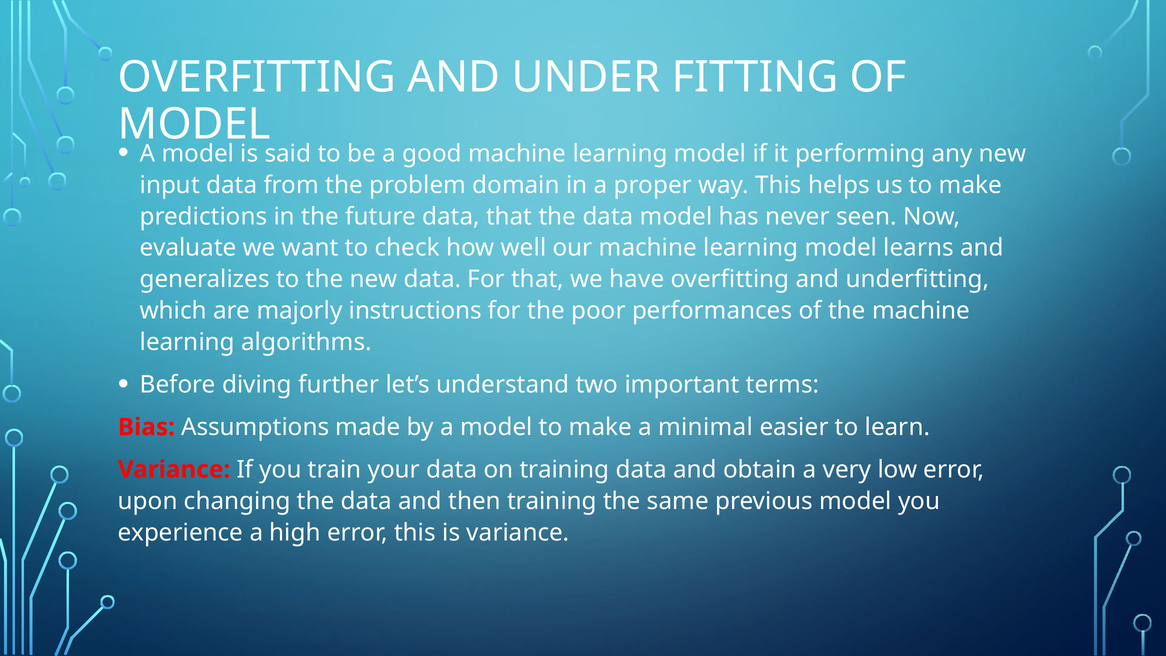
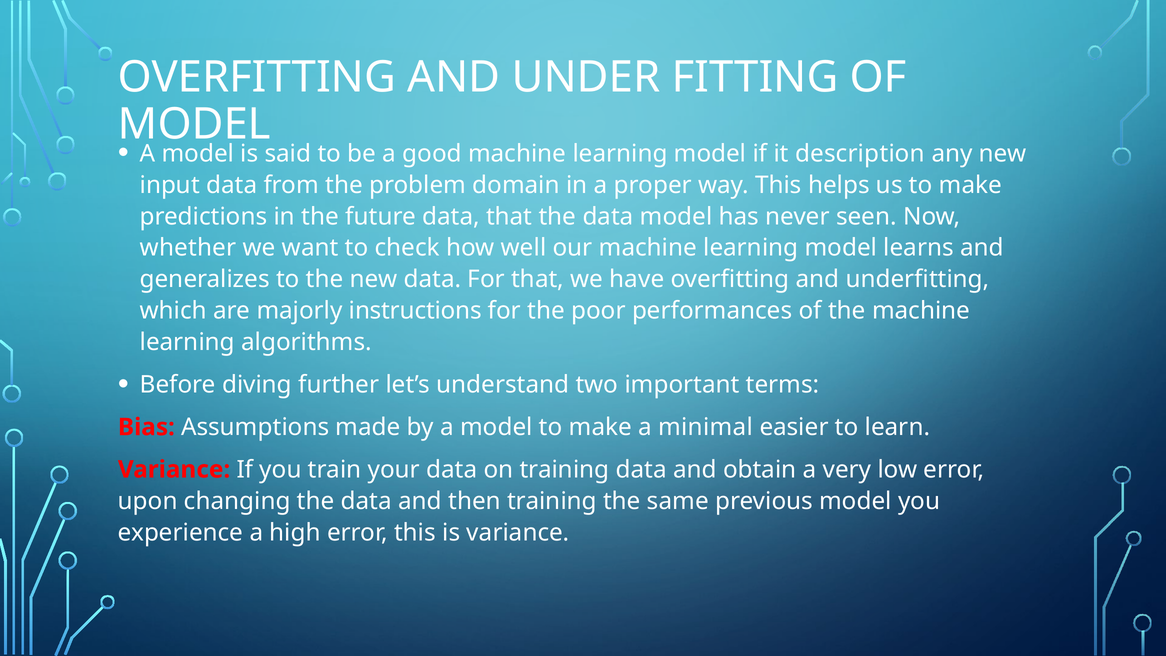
performing: performing -> description
evaluate: evaluate -> whether
